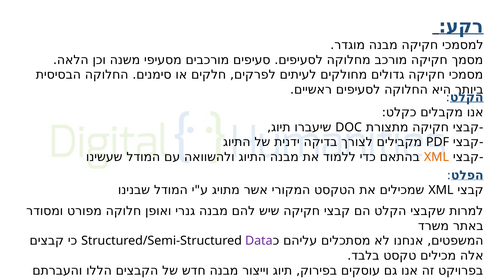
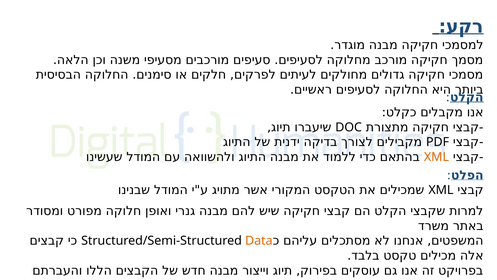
Data colour: purple -> orange
